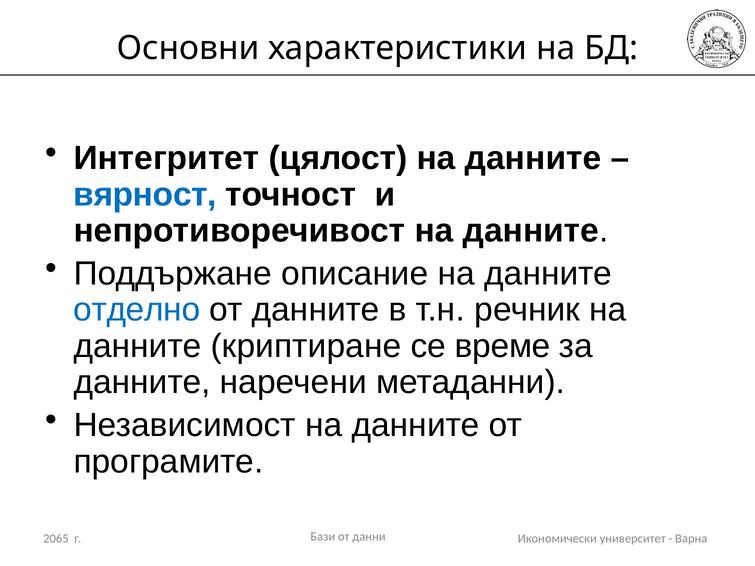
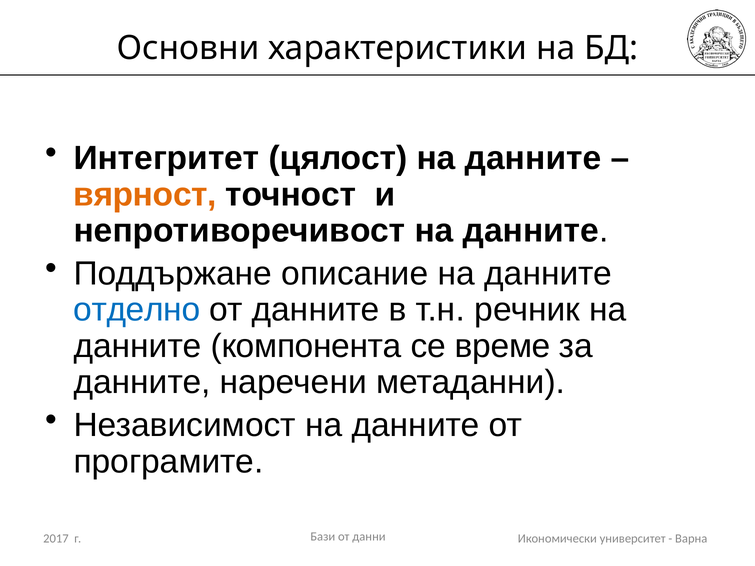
вярност colour: blue -> orange
криптиране: криптиране -> компонента
2065: 2065 -> 2017
